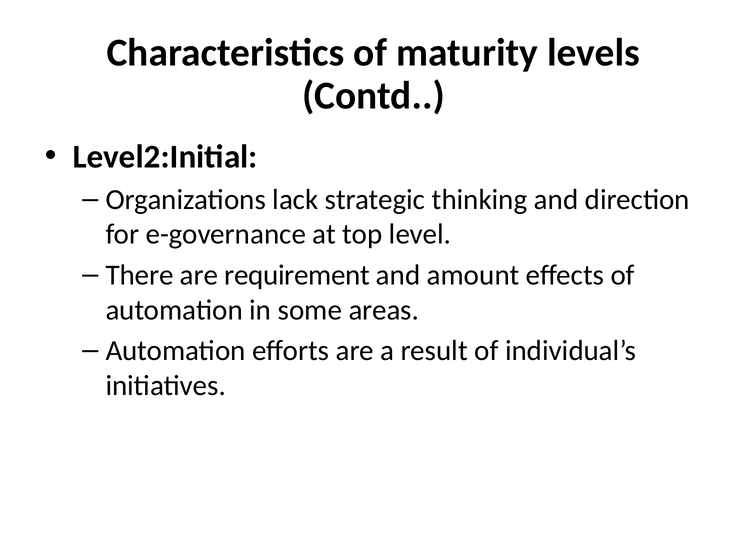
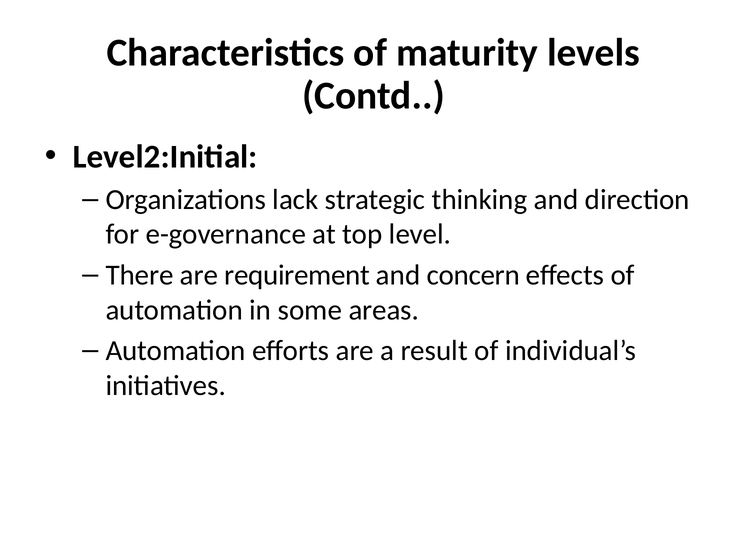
amount: amount -> concern
